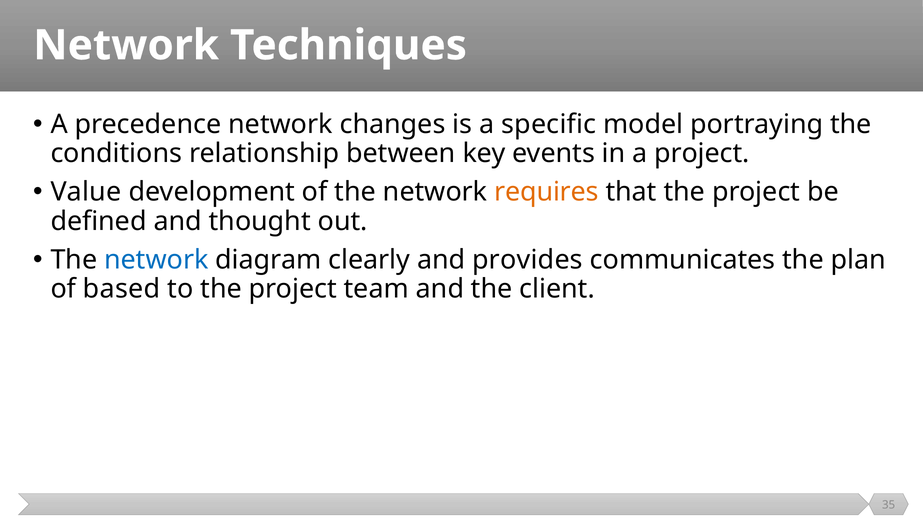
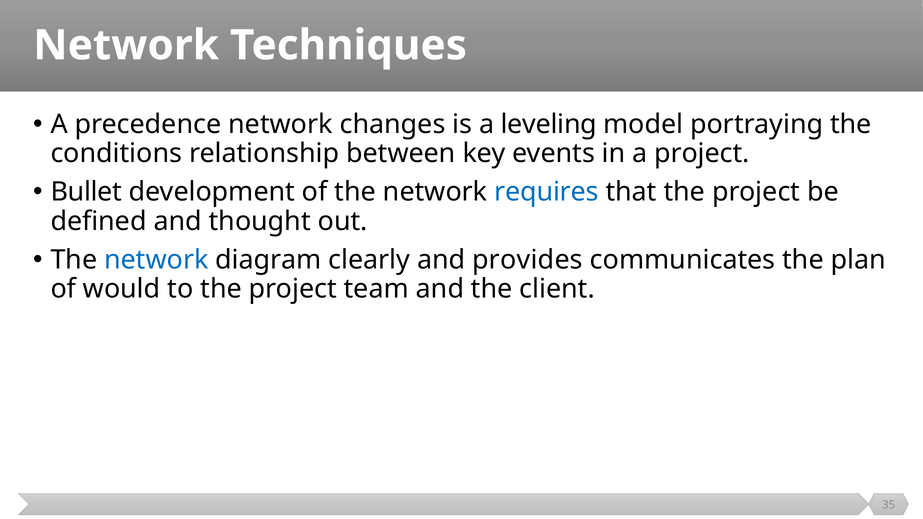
specific: specific -> leveling
Value: Value -> Bullet
requires colour: orange -> blue
based: based -> would
